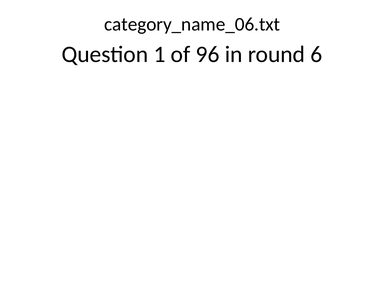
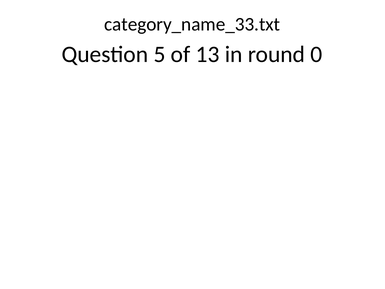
category_name_06.txt: category_name_06.txt -> category_name_33.txt
1: 1 -> 5
96: 96 -> 13
6: 6 -> 0
